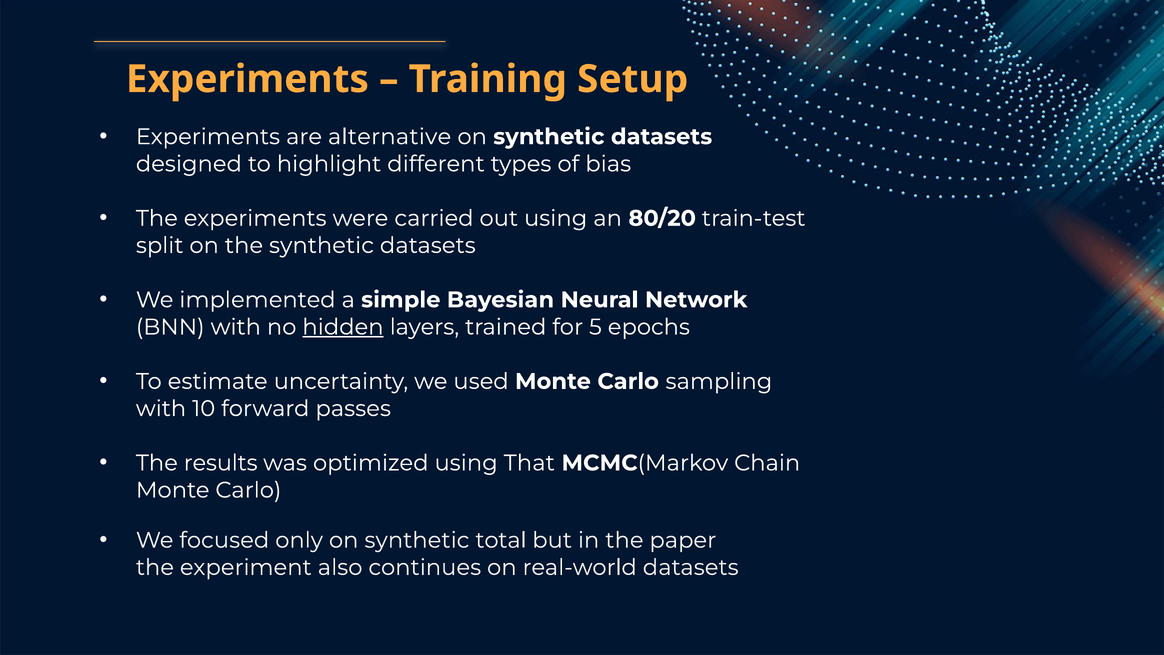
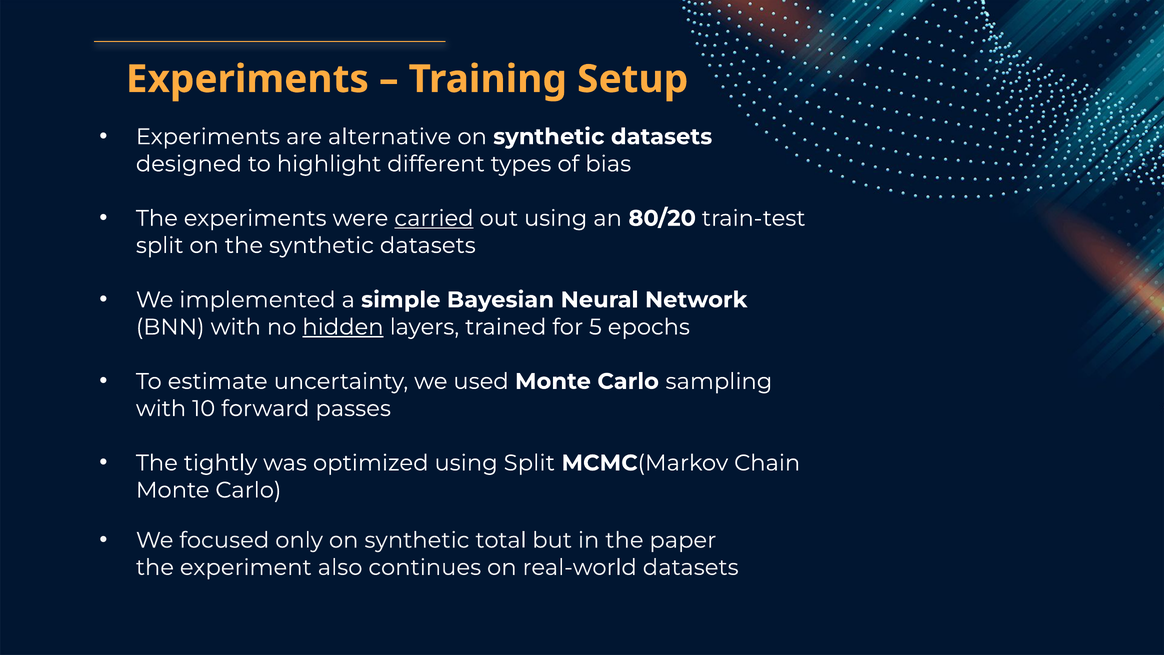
carried underline: none -> present
results: results -> tightly
using That: That -> Split
